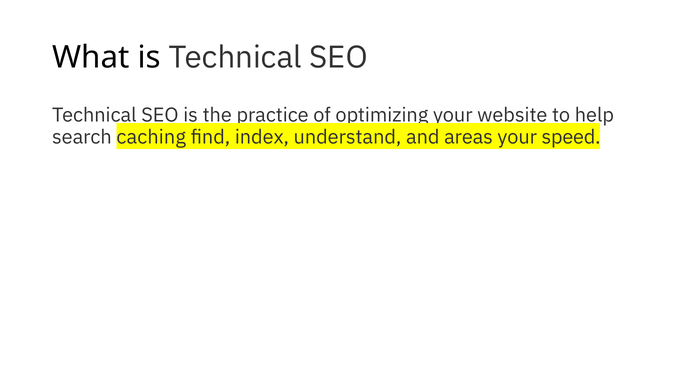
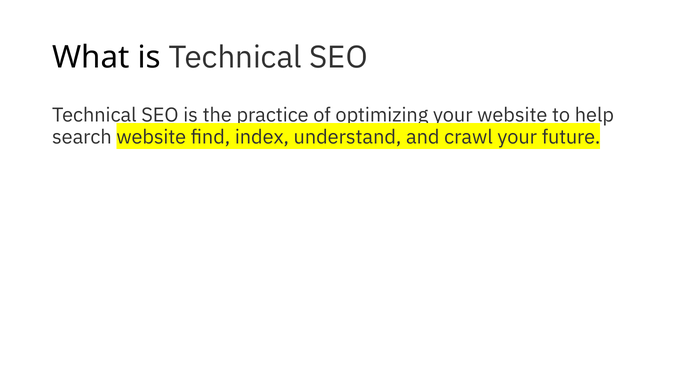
search caching: caching -> website
areas: areas -> crawl
speed: speed -> future
